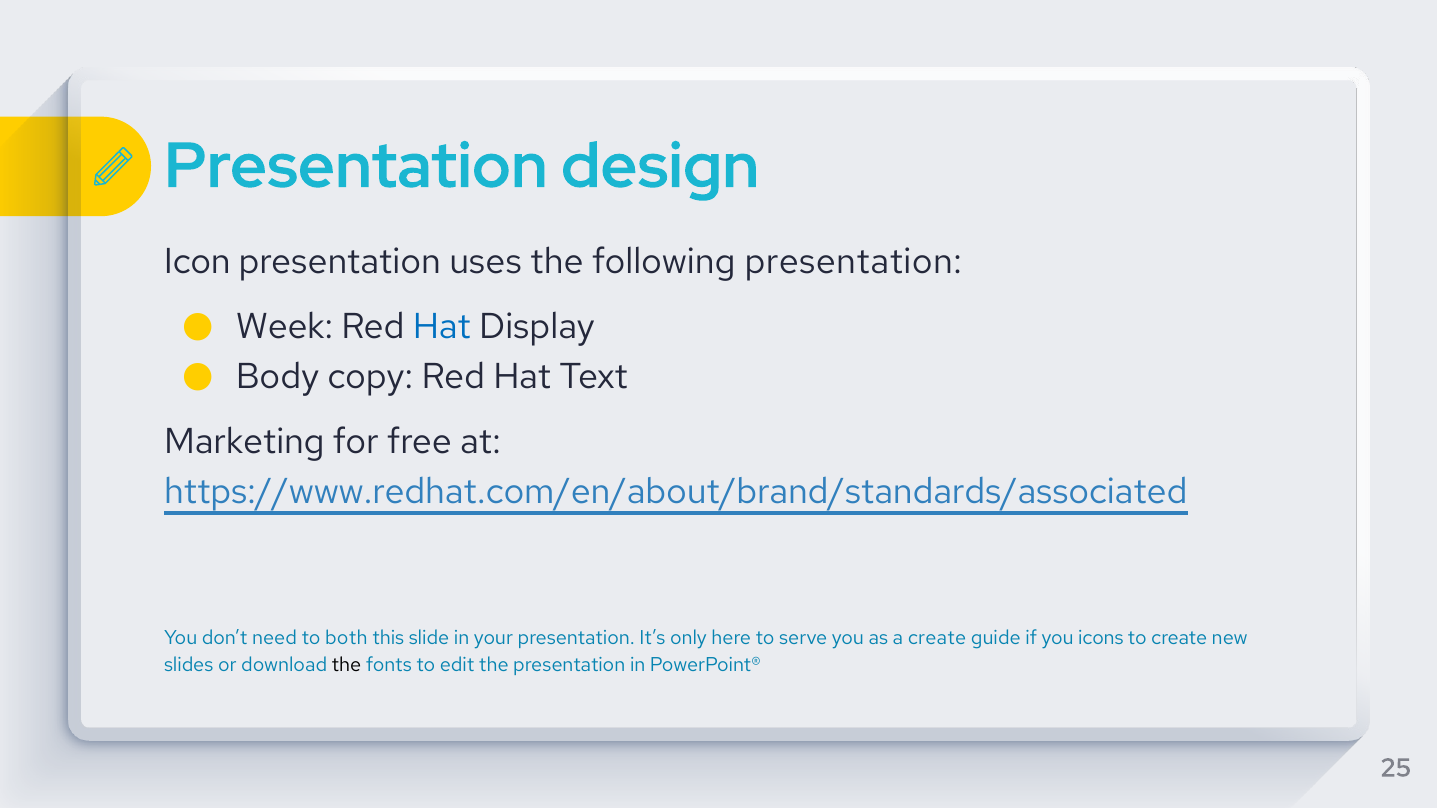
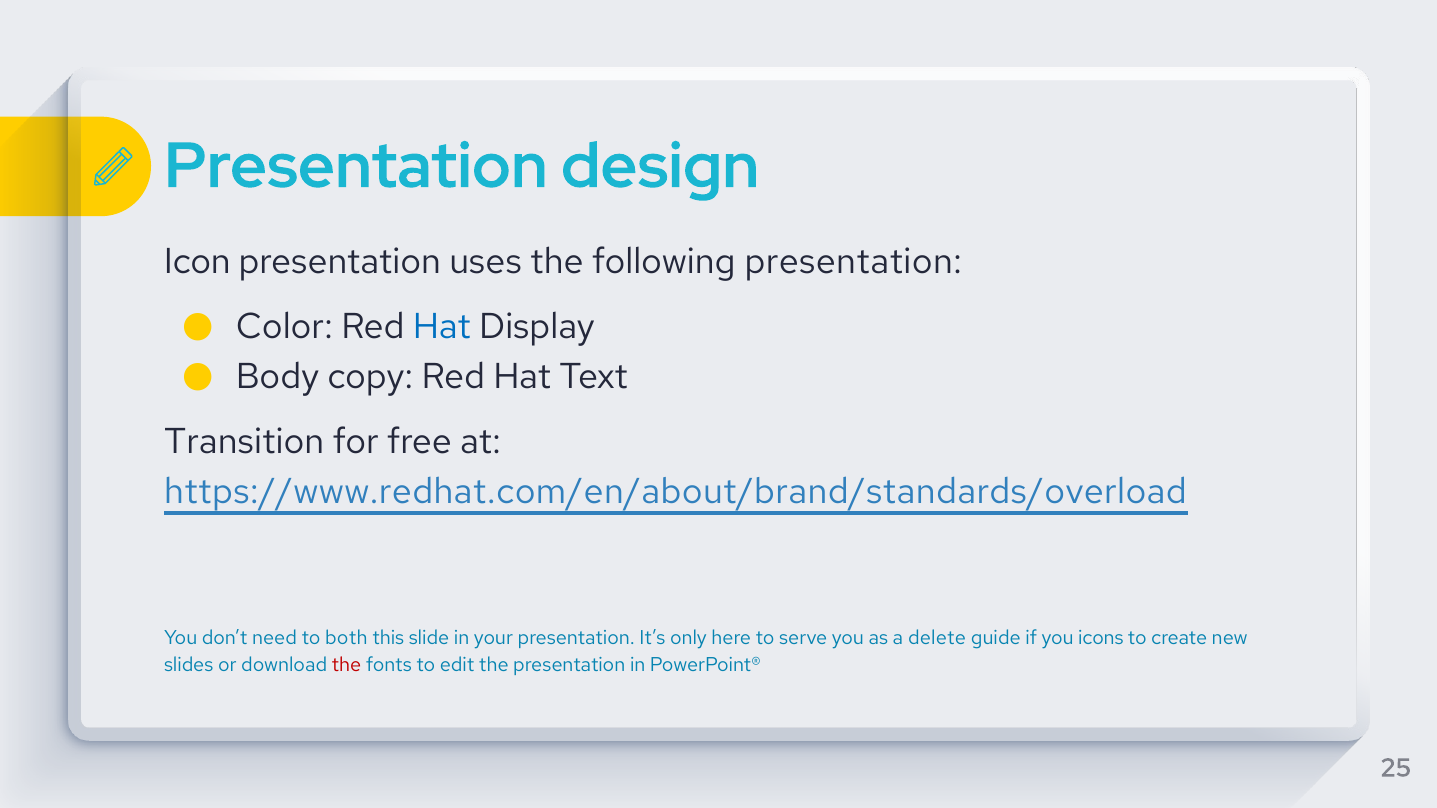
Week: Week -> Color
Marketing: Marketing -> Transition
https://www.redhat.com/en/about/brand/standards/associated: https://www.redhat.com/en/about/brand/standards/associated -> https://www.redhat.com/en/about/brand/standards/overload
a create: create -> delete
the at (346, 666) colour: black -> red
